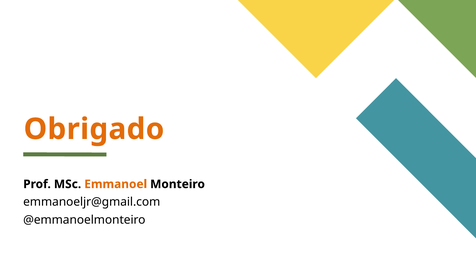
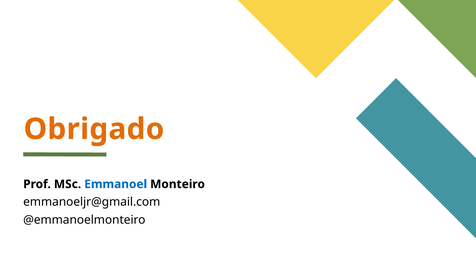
Emmanoel colour: orange -> blue
